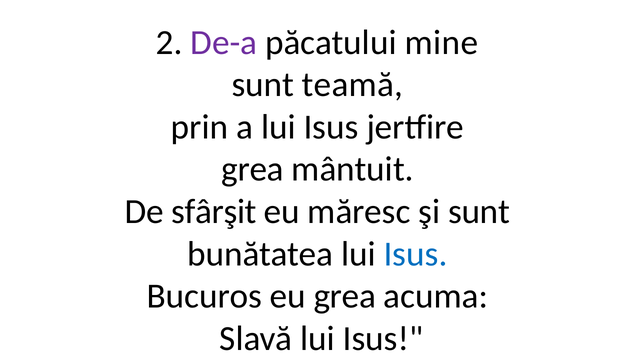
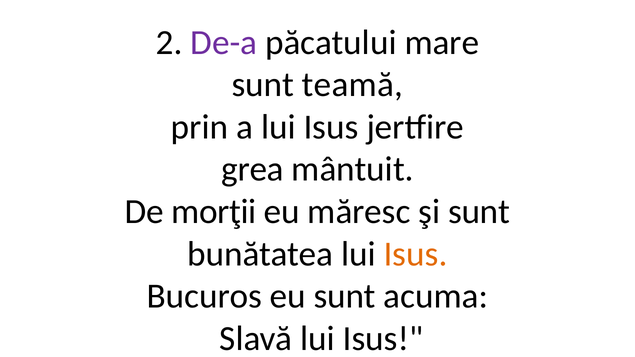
mine: mine -> mare
sfârşit: sfârşit -> morţii
Isus at (416, 254) colour: blue -> orange
eu grea: grea -> sunt
